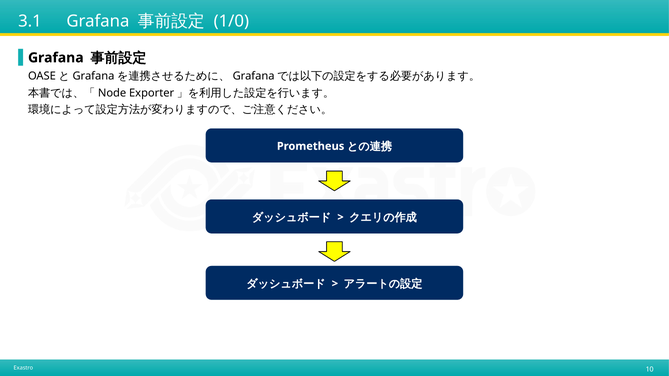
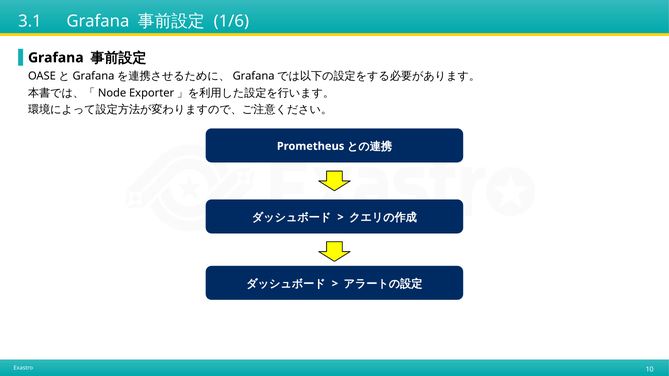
1/0: 1/0 -> 1/6
